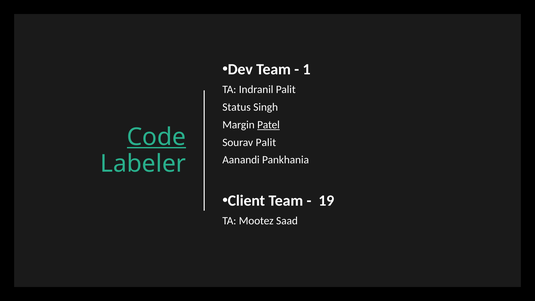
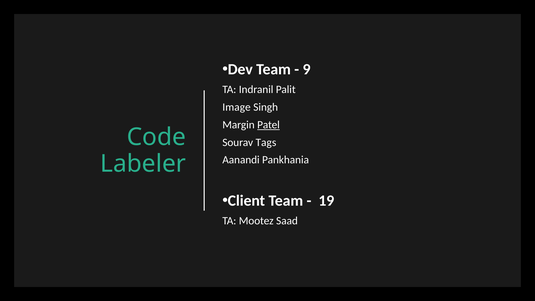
1: 1 -> 9
Status: Status -> Image
Code underline: present -> none
Sourav Palit: Palit -> Tags
